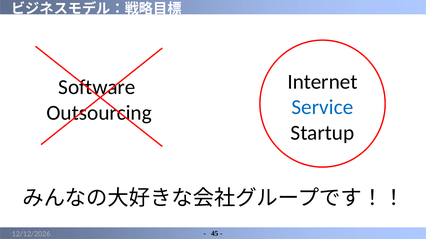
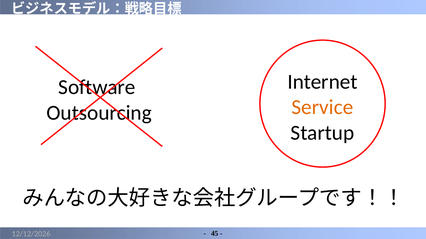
Service colour: blue -> orange
